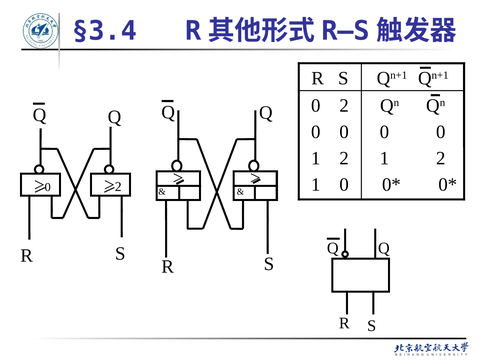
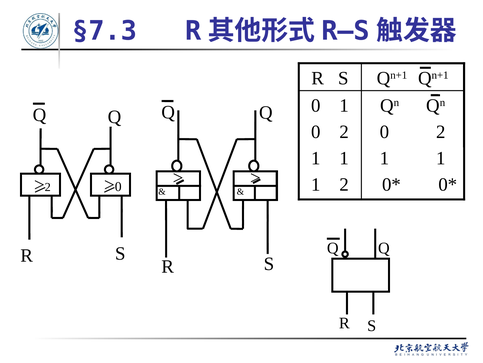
§3.4: §3.4 -> §7.3
0 2: 2 -> 1
0 at (344, 132): 0 -> 2
0 at (441, 132): 0 -> 2
2 at (344, 158): 2 -> 1
2 at (441, 158): 2 -> 1
1 0: 0 -> 2
0 at (48, 187): 0 -> 2
2 at (118, 187): 2 -> 0
